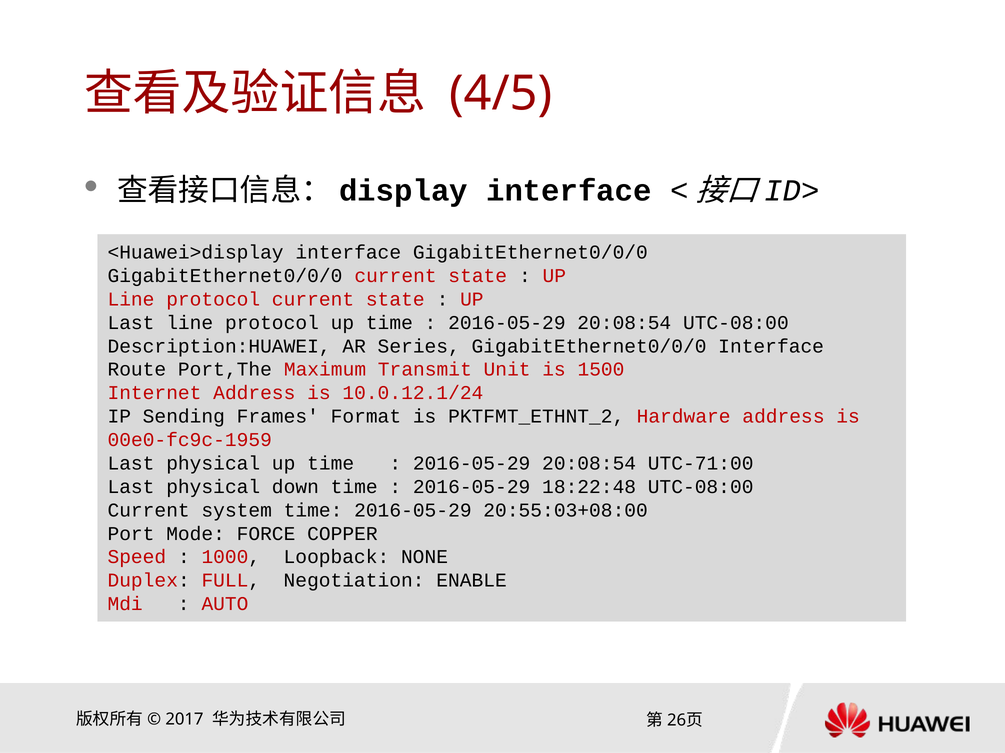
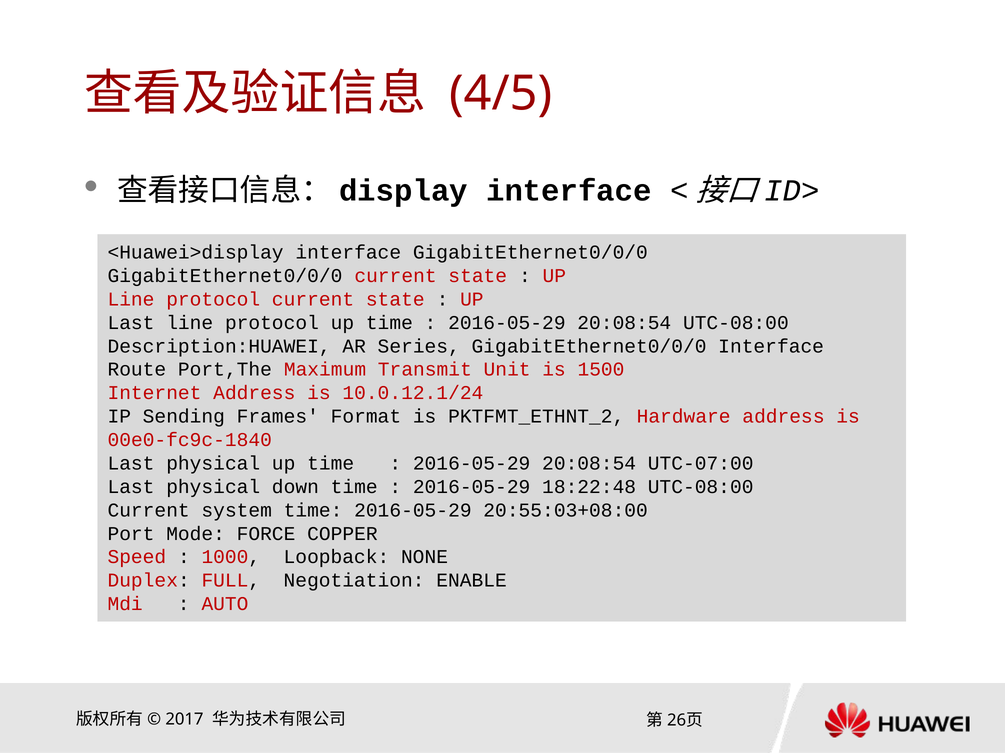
00e0-fc9c-1959: 00e0-fc9c-1959 -> 00e0-fc9c-1840
UTC-71:00: UTC-71:00 -> UTC-07:00
